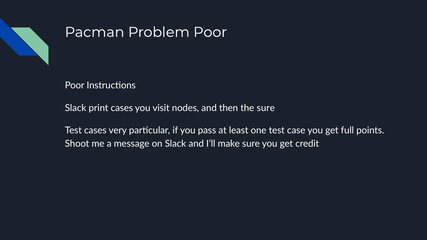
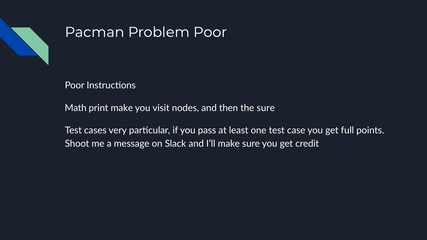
Slack at (76, 108): Slack -> Math
print cases: cases -> make
